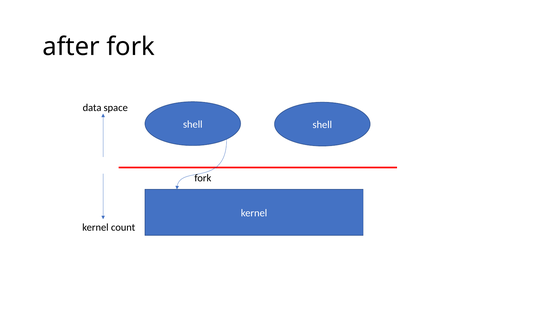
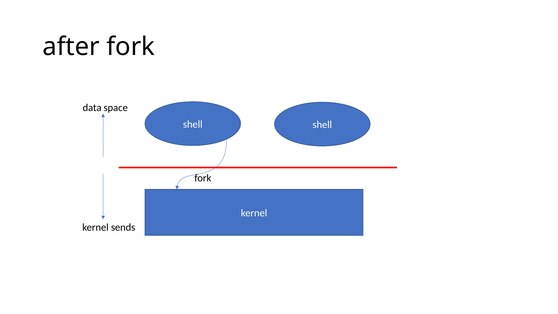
count: count -> sends
